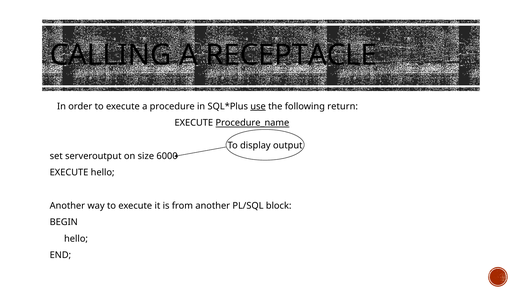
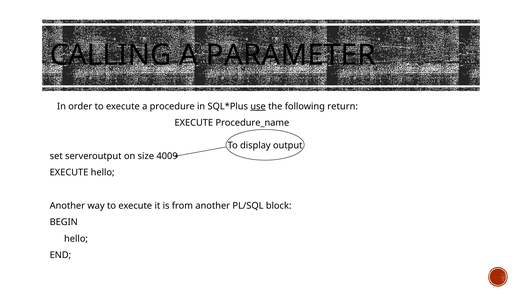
RECEPTACLE: RECEPTACLE -> PARAMETER
Procedure_name underline: present -> none
6000: 6000 -> 4009
